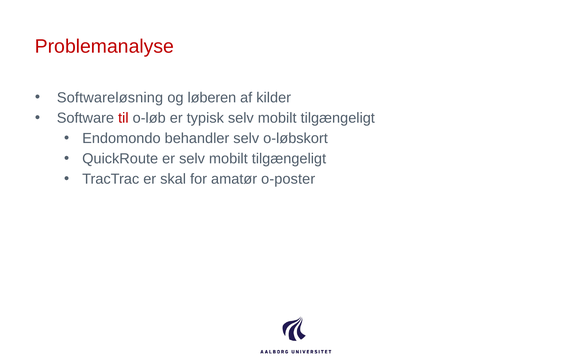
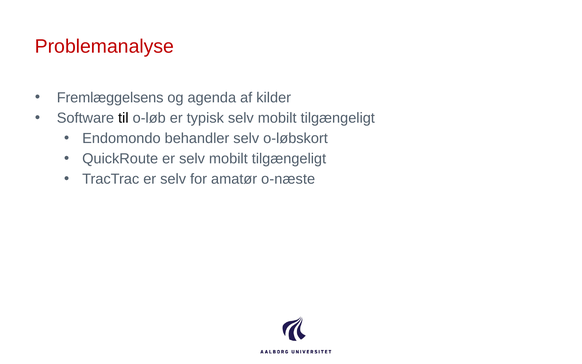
Softwareløsning: Softwareløsning -> Fremlæggelsens
løberen: løberen -> agenda
til colour: red -> black
TracTrac er skal: skal -> selv
o-poster: o-poster -> o-næste
